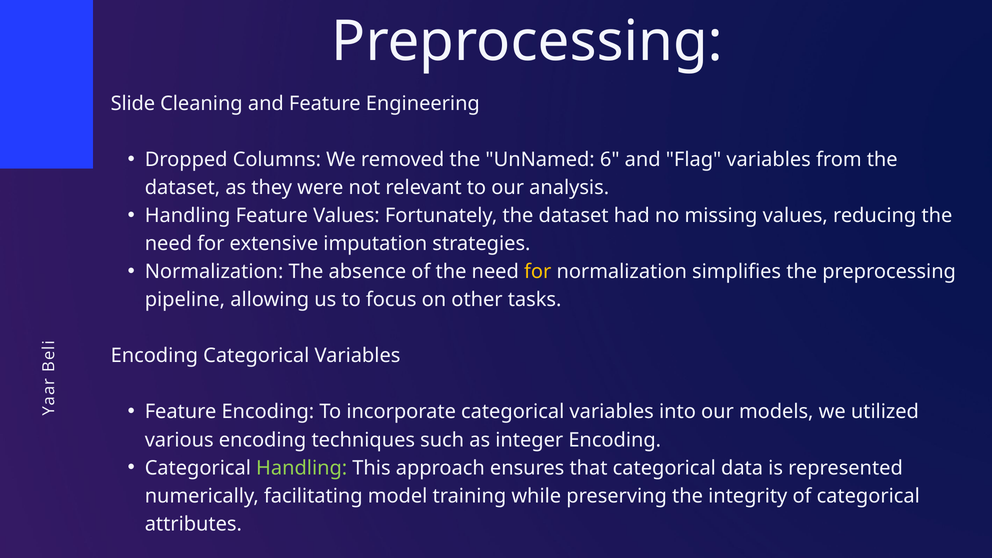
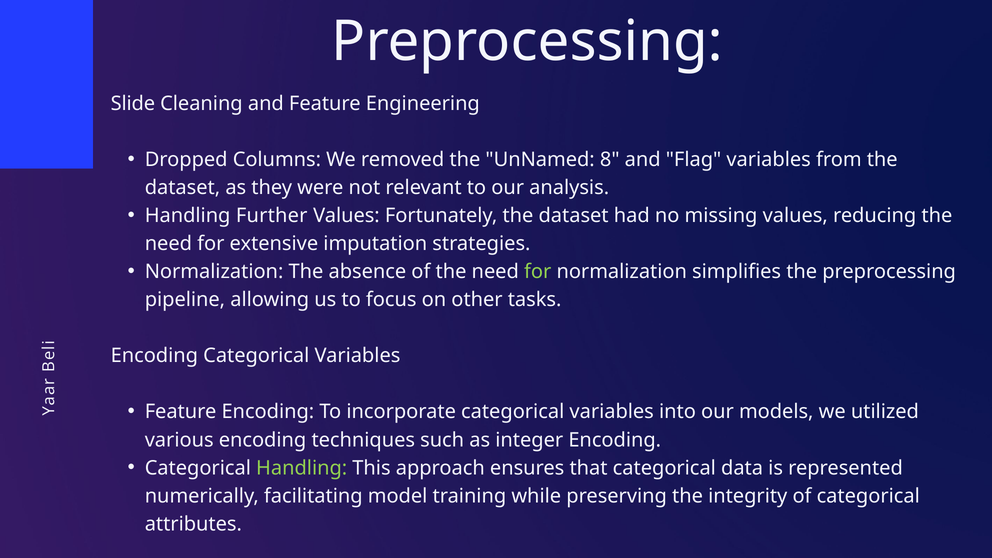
6: 6 -> 8
Handling Feature: Feature -> Further
for at (538, 272) colour: yellow -> light green
